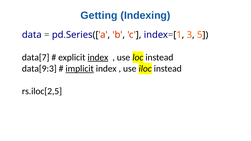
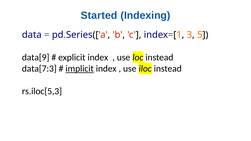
Getting: Getting -> Started
data[7: data[7 -> data[9
index at (98, 57) underline: present -> none
data[9:3: data[9:3 -> data[7:3
rs.iloc[2,5: rs.iloc[2,5 -> rs.iloc[5,3
